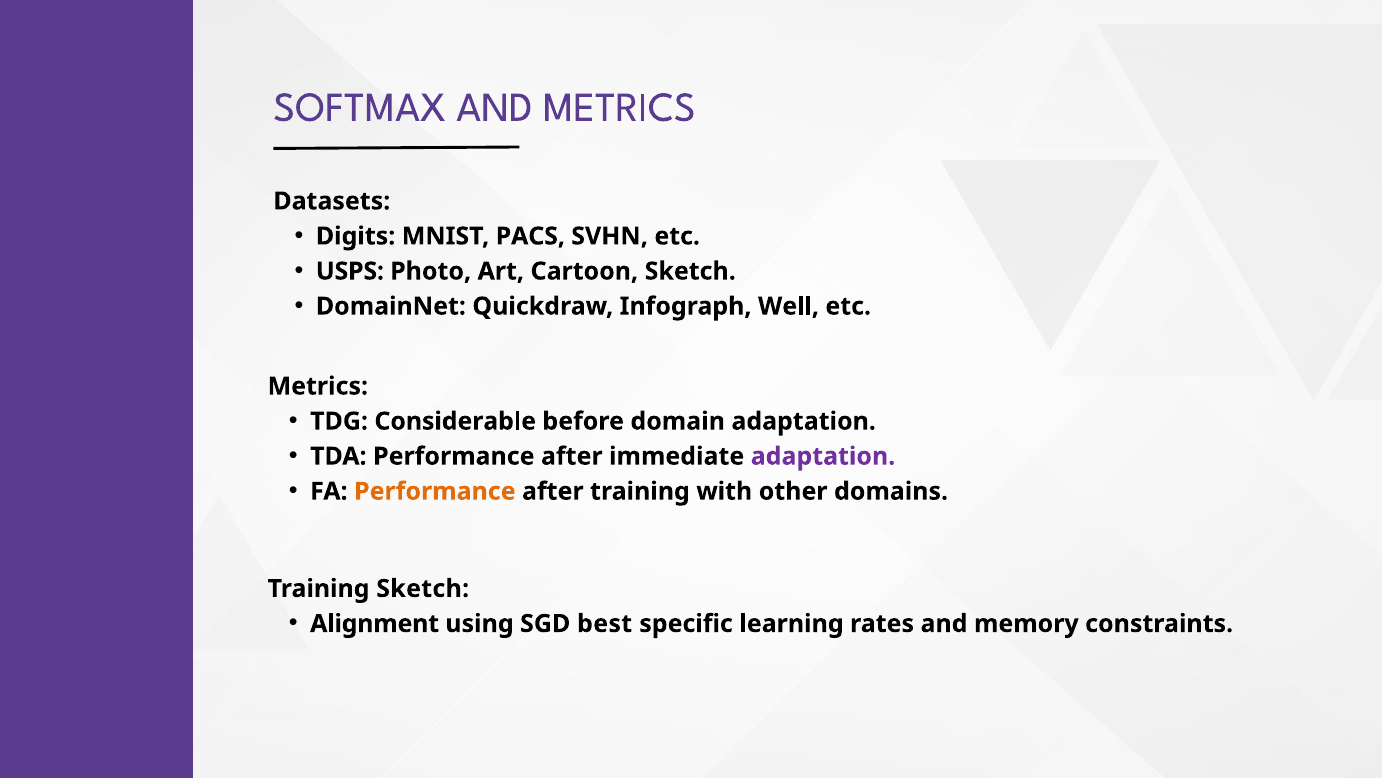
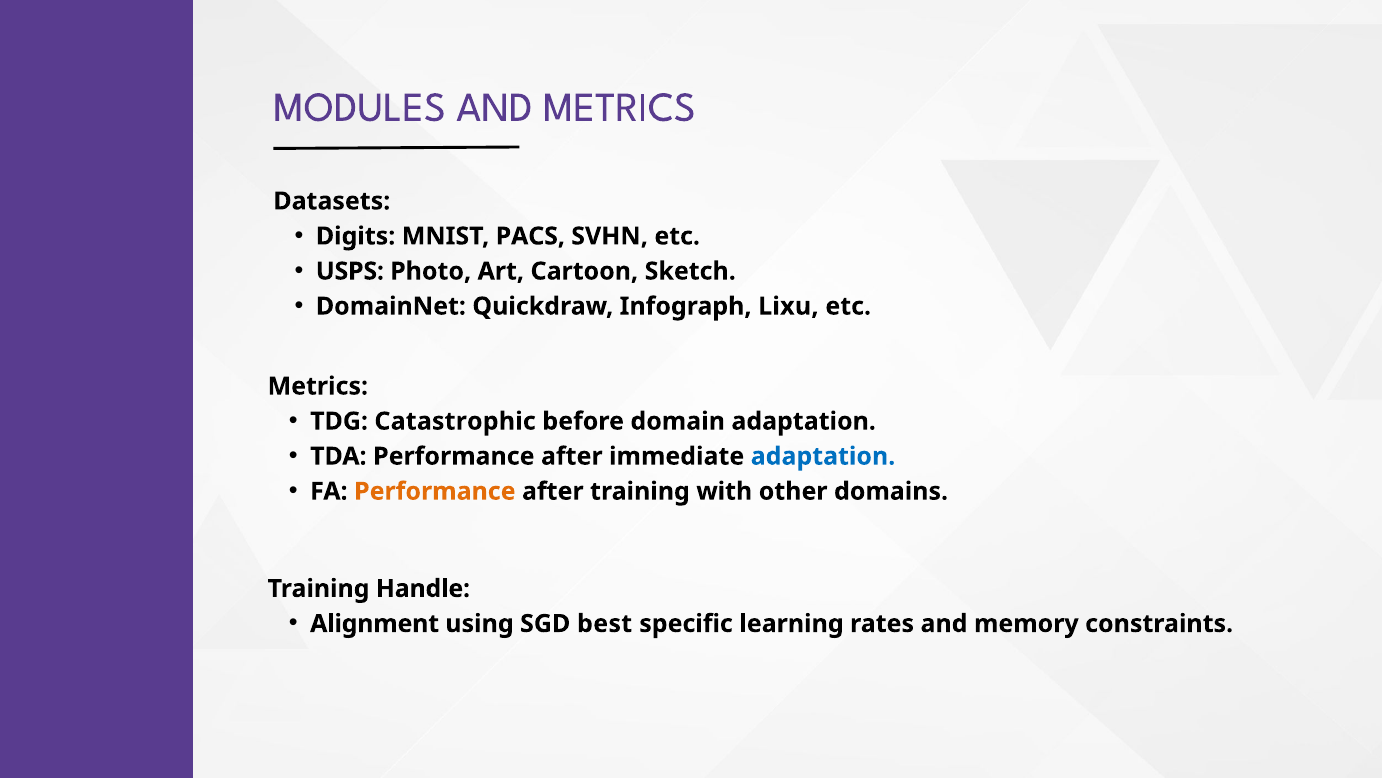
SOFTMAX: SOFTMAX -> MODULES
Well: Well -> Lixu
Considerable: Considerable -> Catastrophic
adaptation at (823, 456) colour: purple -> blue
Training Sketch: Sketch -> Handle
